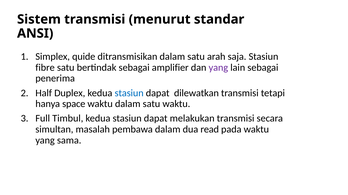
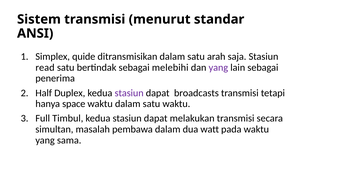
fibre: fibre -> read
amplifier: amplifier -> melebihi
stasiun at (129, 93) colour: blue -> purple
dilewatkan: dilewatkan -> broadcasts
read: read -> watt
